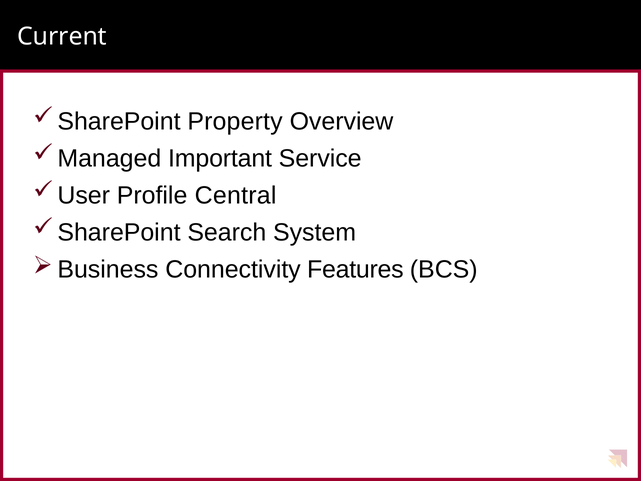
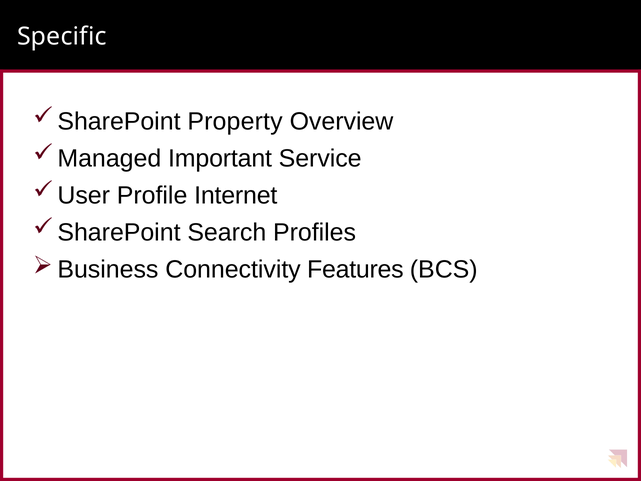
Current: Current -> Specific
Central: Central -> Internet
System: System -> Profiles
